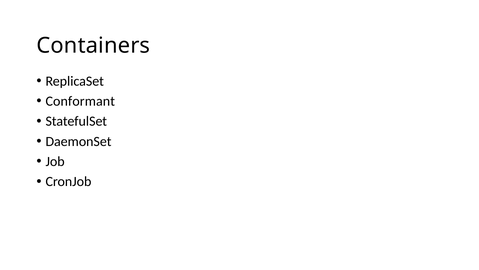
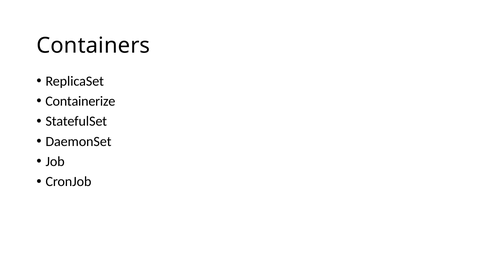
Conformant: Conformant -> Containerize
